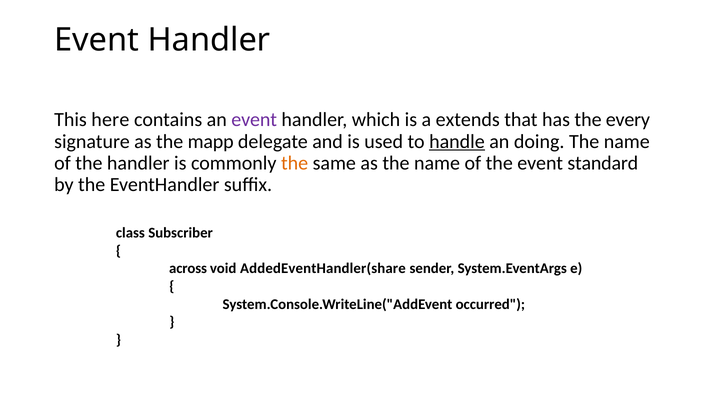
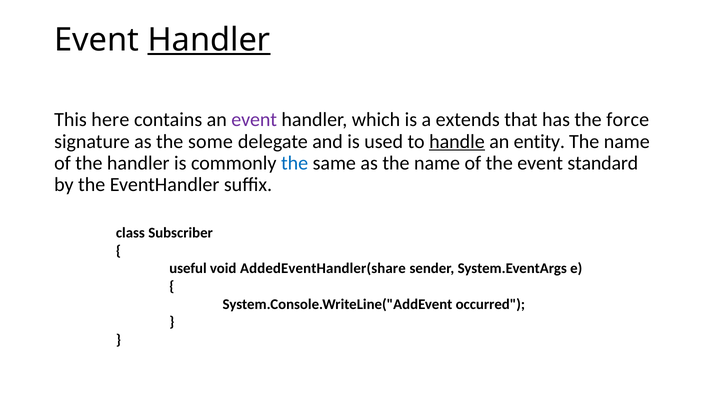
Handler at (209, 40) underline: none -> present
every: every -> force
mapp: mapp -> some
doing: doing -> entity
the at (295, 163) colour: orange -> blue
across: across -> useful
